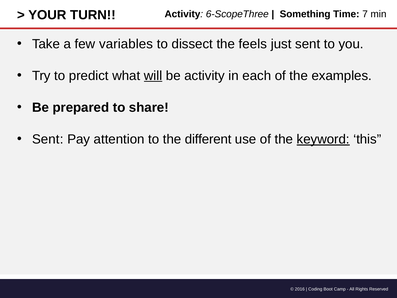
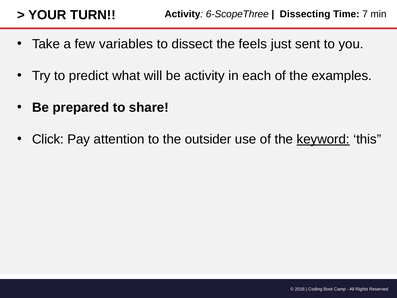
Something: Something -> Dissecting
will underline: present -> none
Sent at (48, 139): Sent -> Click
different: different -> outsider
